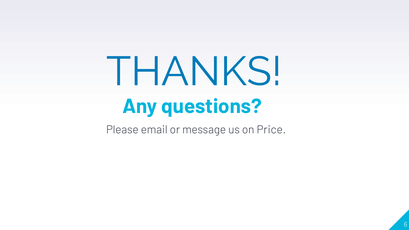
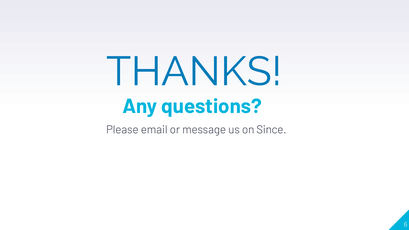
Price: Price -> Since
